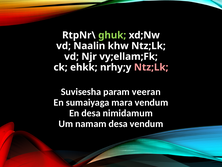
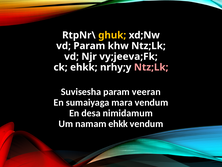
ghuk colour: light green -> yellow
vd Naalin: Naalin -> Param
vy;ellam;Fk: vy;ellam;Fk -> vy;jeeva;Fk
namam desa: desa -> ehkk
